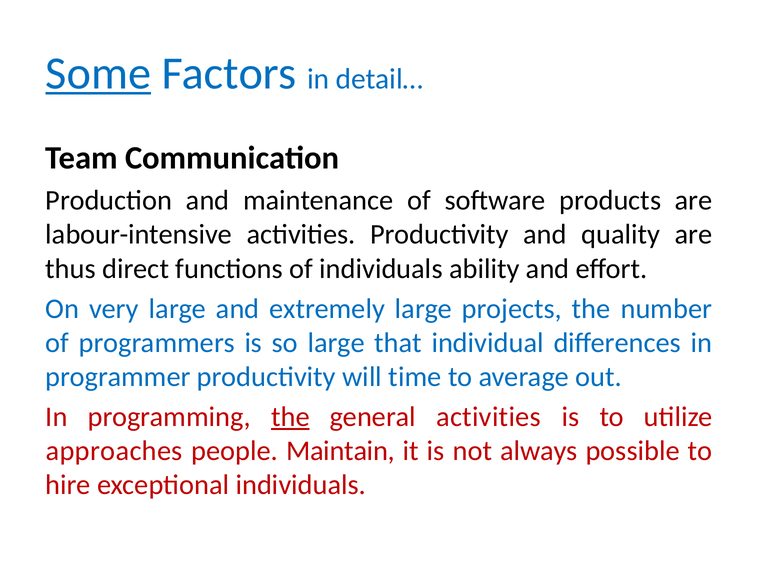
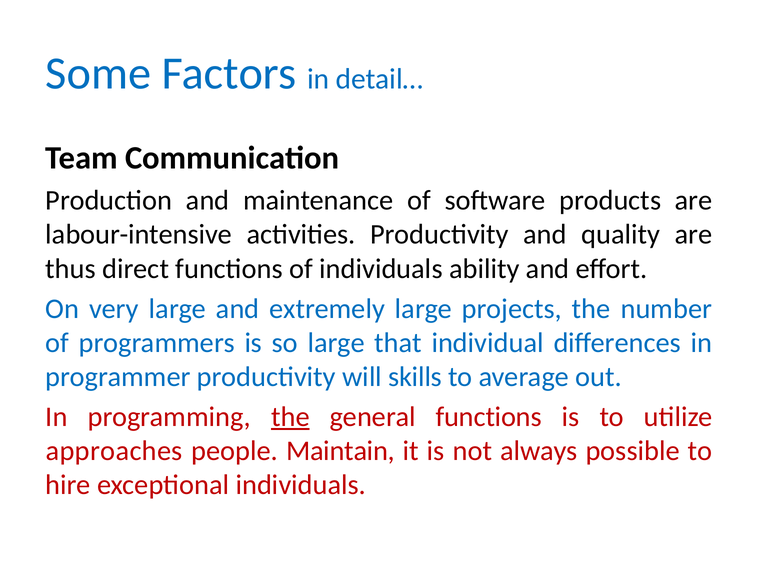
Some underline: present -> none
time: time -> skills
general activities: activities -> functions
